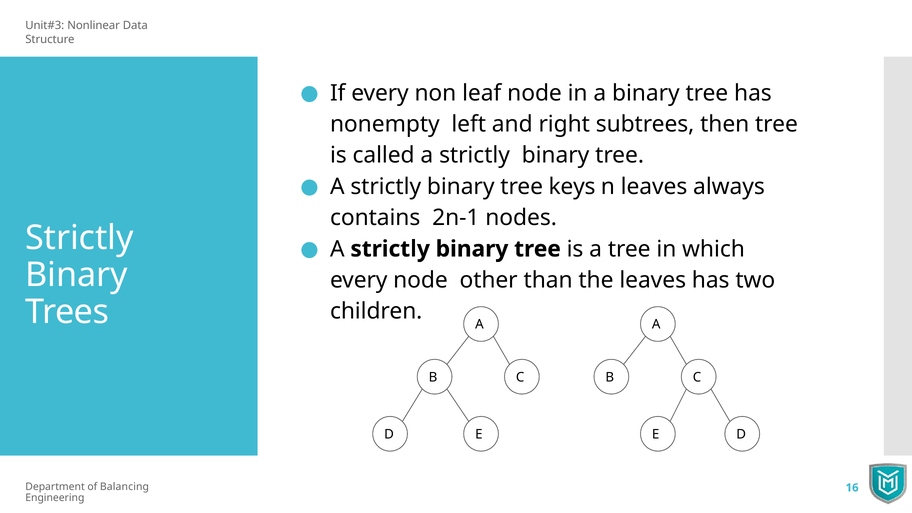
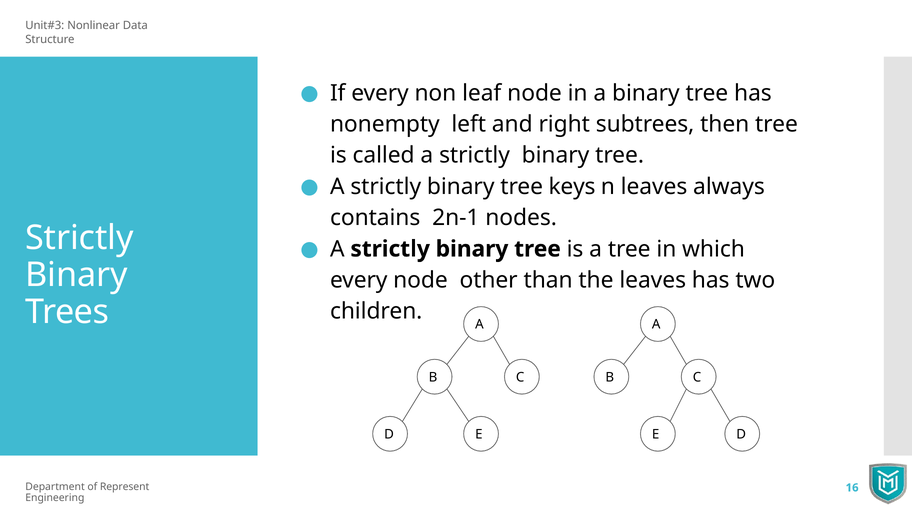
Balancing: Balancing -> Represent
